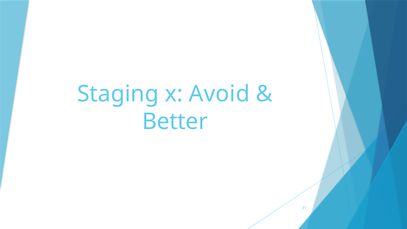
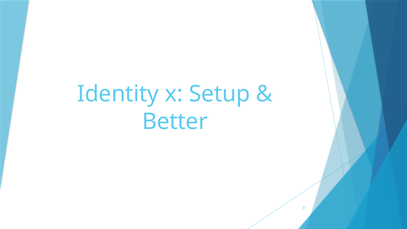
Staging: Staging -> Identity
Avoid: Avoid -> Setup
